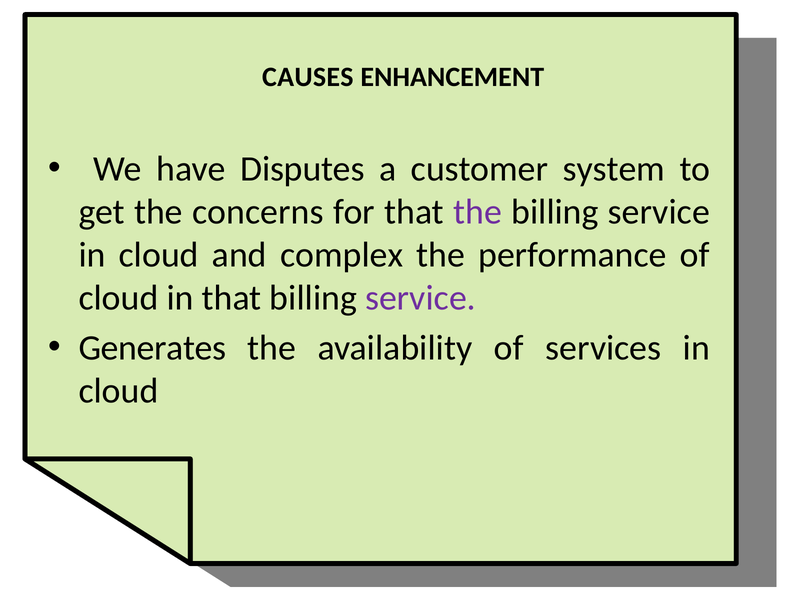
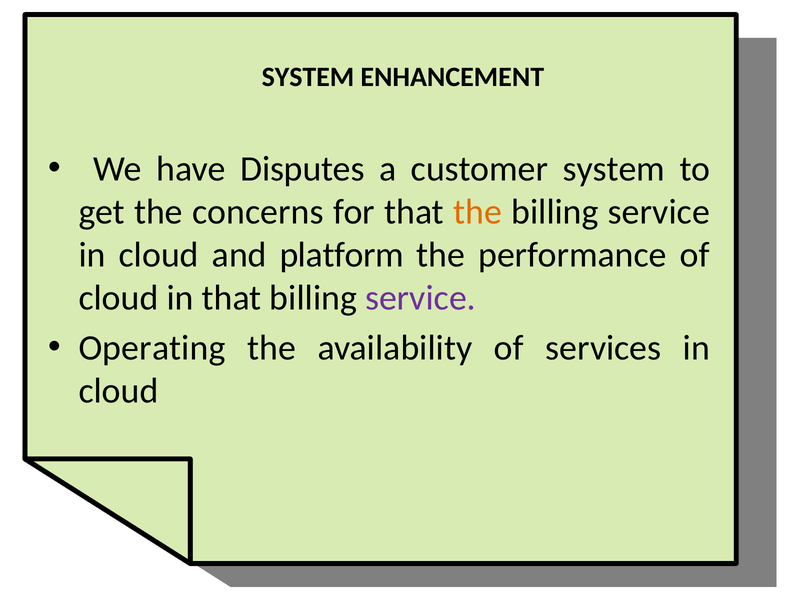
CAUSES at (308, 77): CAUSES -> SYSTEM
the at (478, 212) colour: purple -> orange
complex: complex -> platform
Generates: Generates -> Operating
